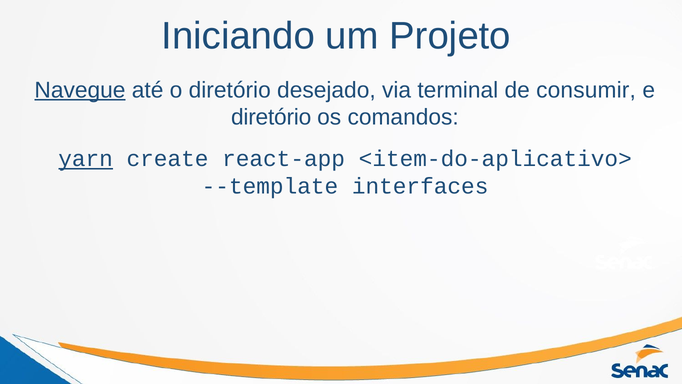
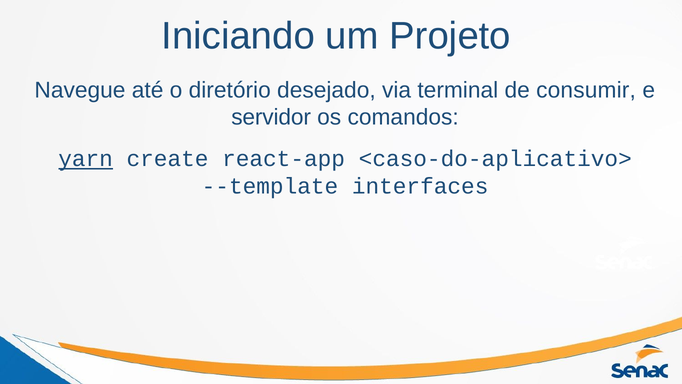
Navegue underline: present -> none
diretório at (271, 117): diretório -> servidor
<item-do-aplicativo>: <item-do-aplicativo> -> <caso-do-aplicativo>
